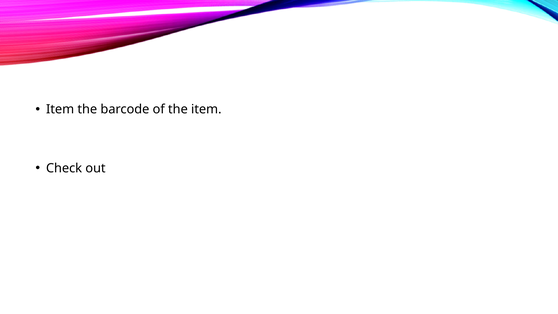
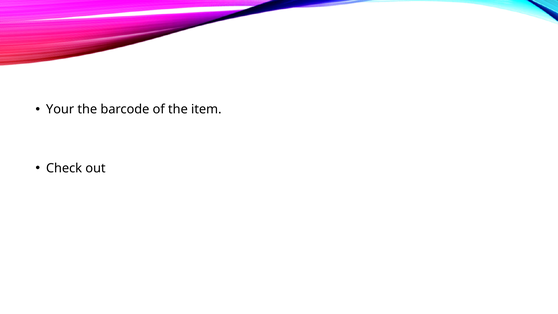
Item at (60, 109): Item -> Your
